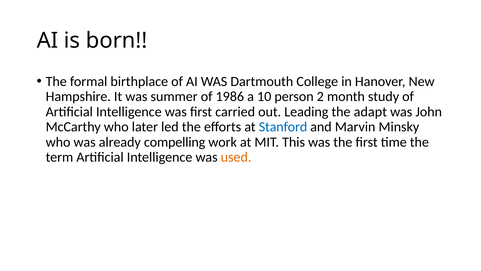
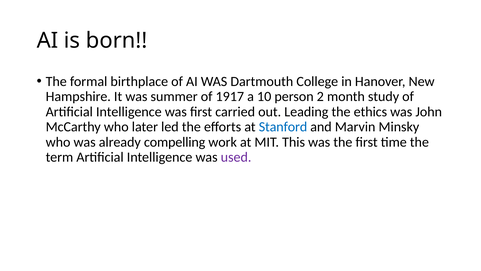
1986: 1986 -> 1917
adapt: adapt -> ethics
used colour: orange -> purple
